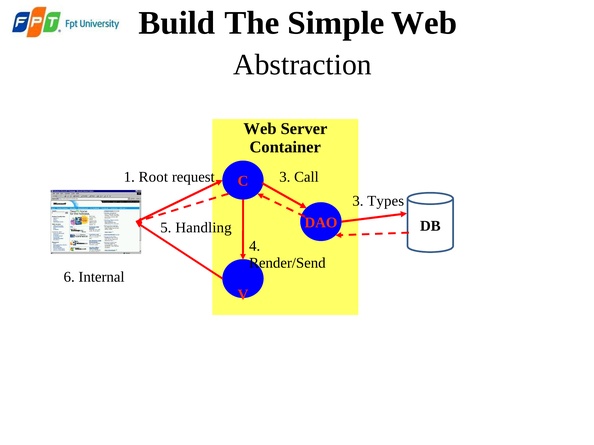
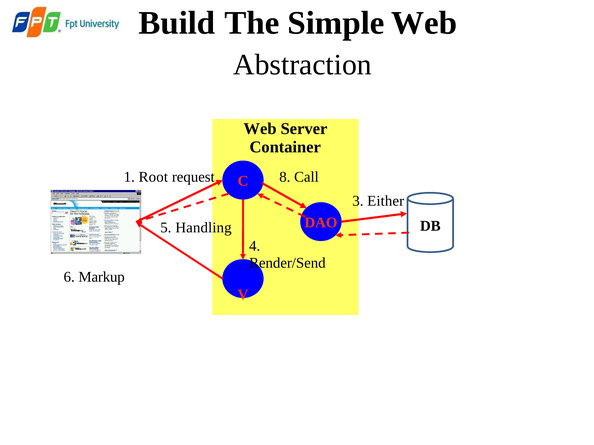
request 3: 3 -> 8
Types: Types -> Either
Internal: Internal -> Markup
